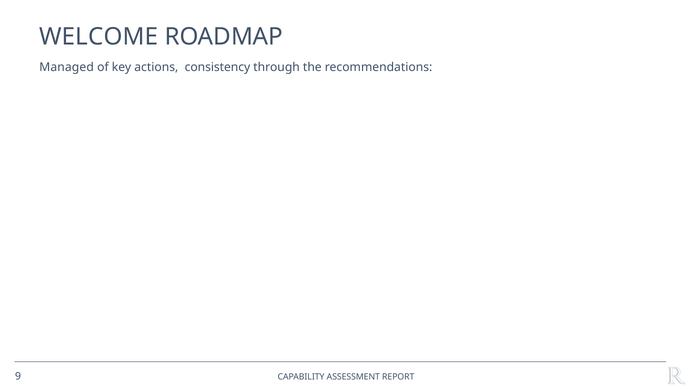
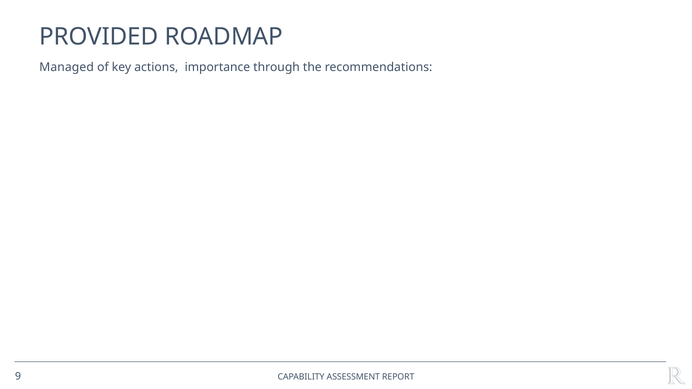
WELCOME: WELCOME -> PROVIDED
consistency: consistency -> importance
